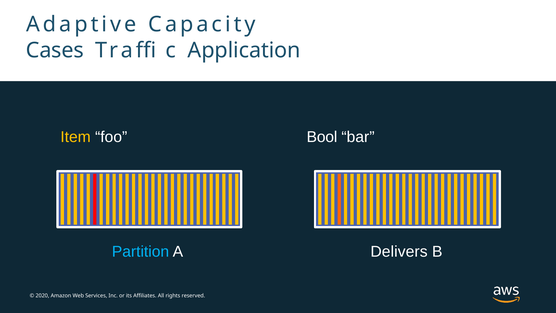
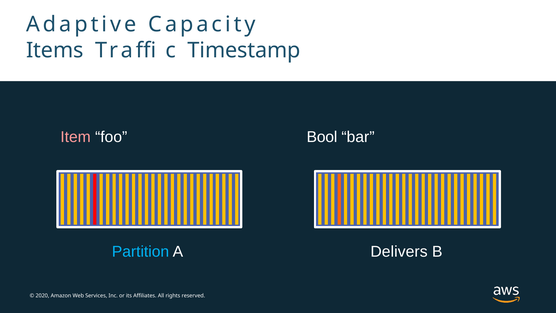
Cases: Cases -> Items
Application: Application -> Timestamp
Item colour: yellow -> pink
